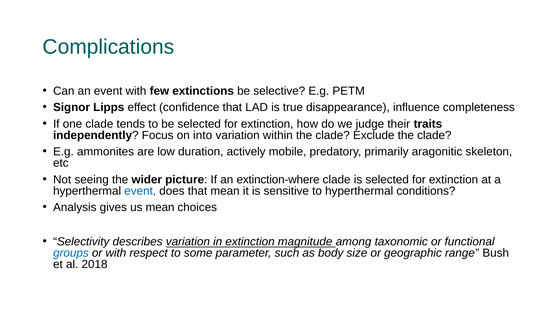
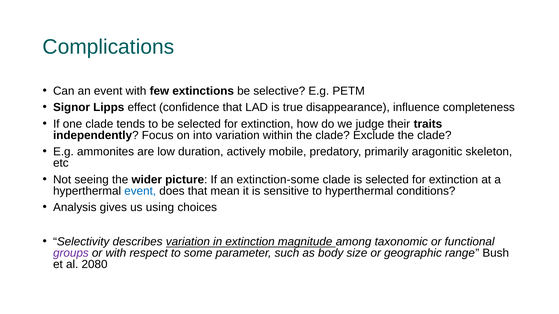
extinction-where: extinction-where -> extinction-some
us mean: mean -> using
groups colour: blue -> purple
2018: 2018 -> 2080
